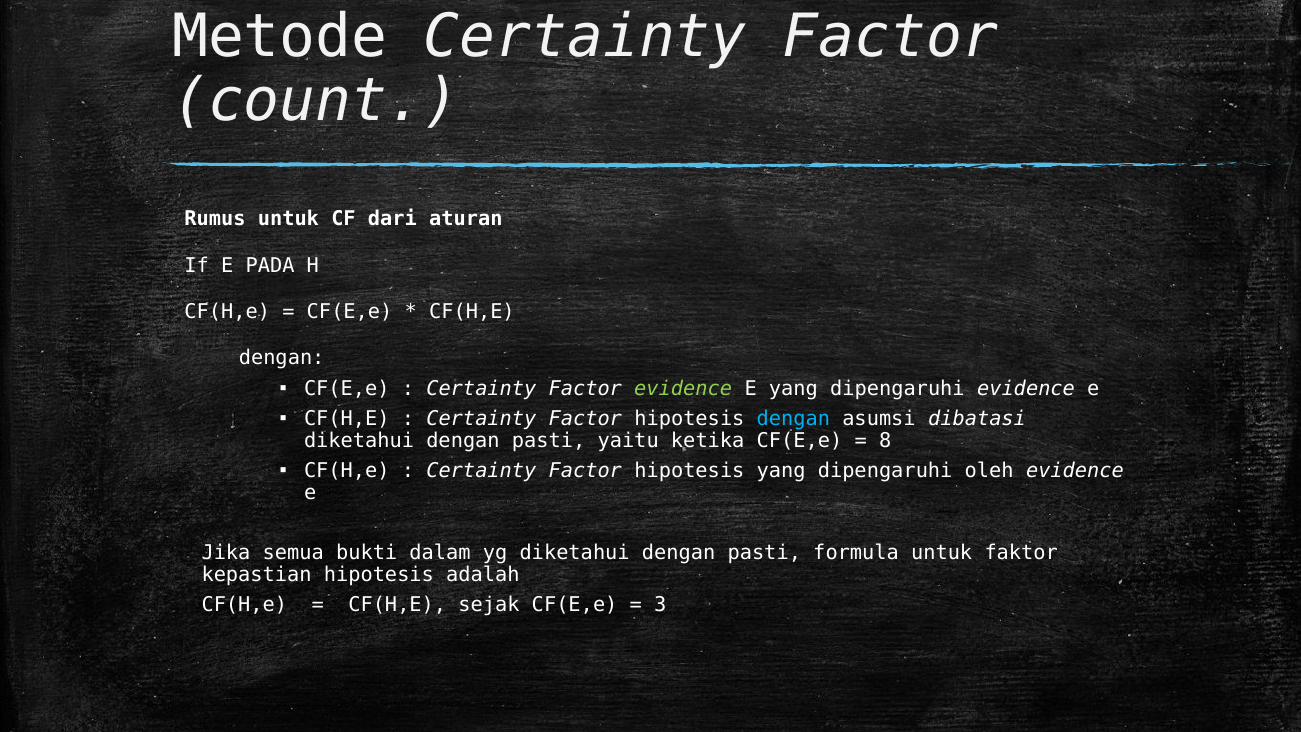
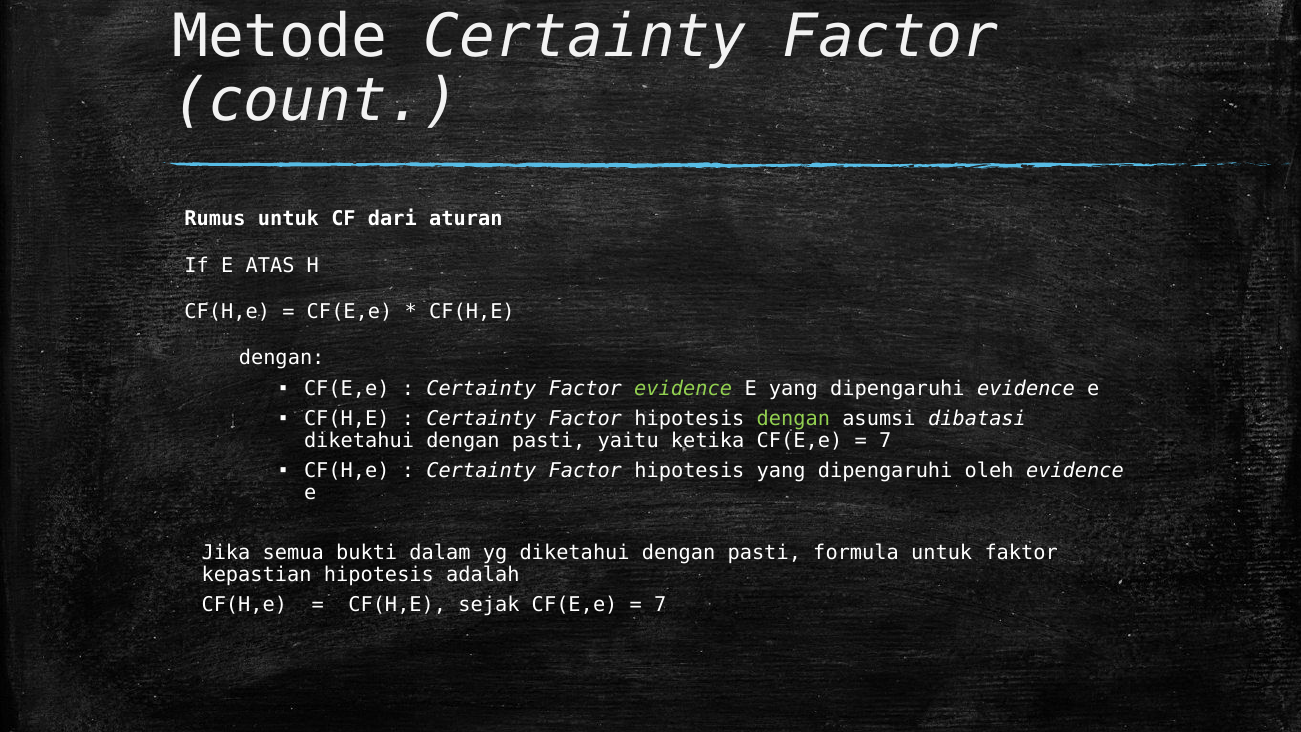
PADA: PADA -> ATAS
dengan at (793, 418) colour: light blue -> light green
8 at (885, 440): 8 -> 7
3 at (660, 605): 3 -> 7
